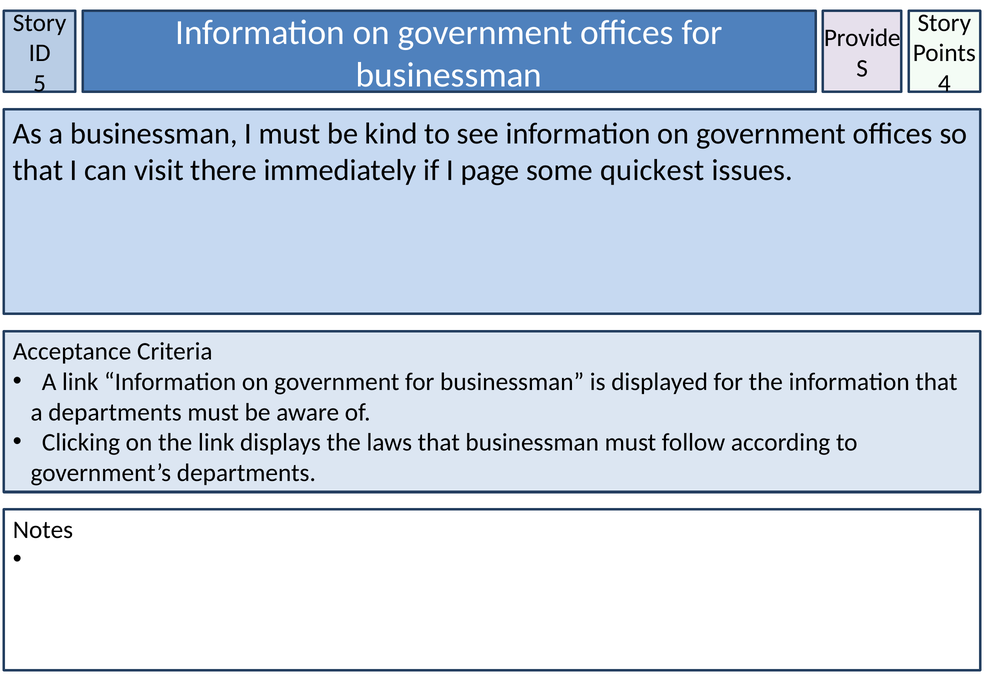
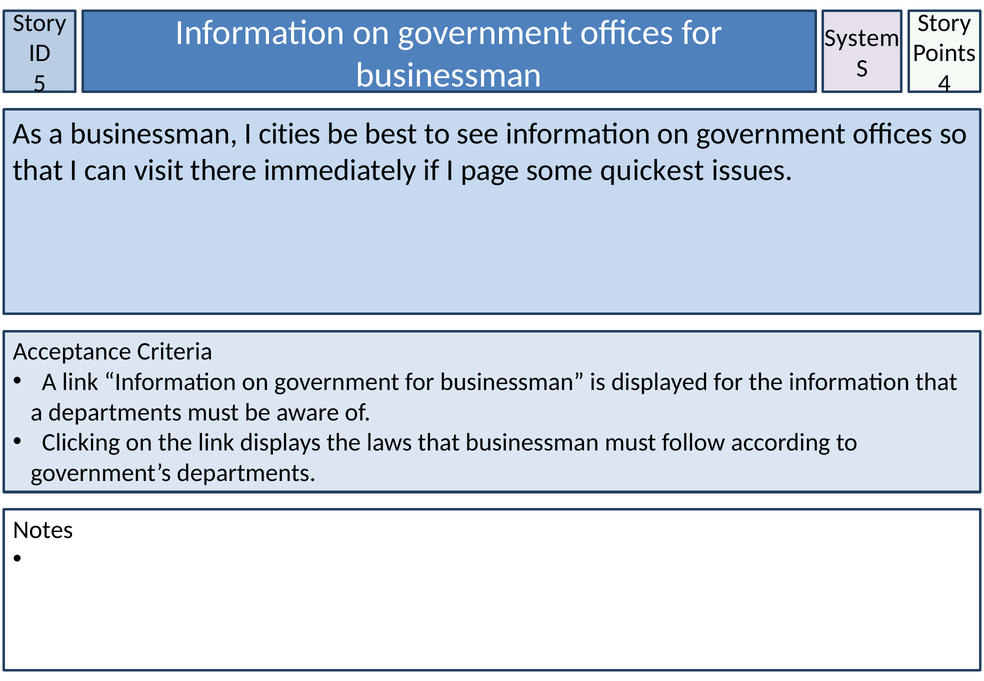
Provide: Provide -> System
I must: must -> cities
kind: kind -> best
